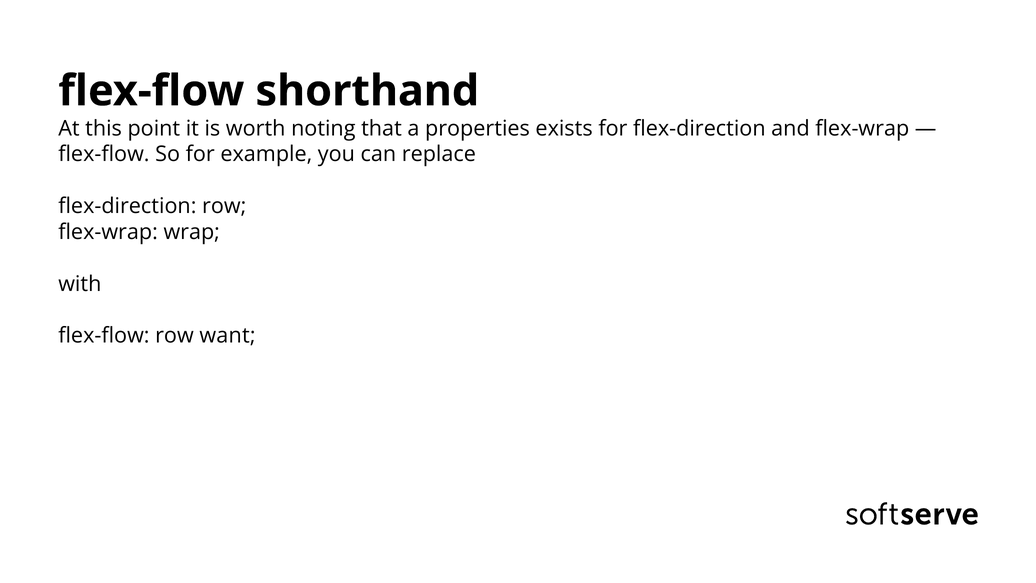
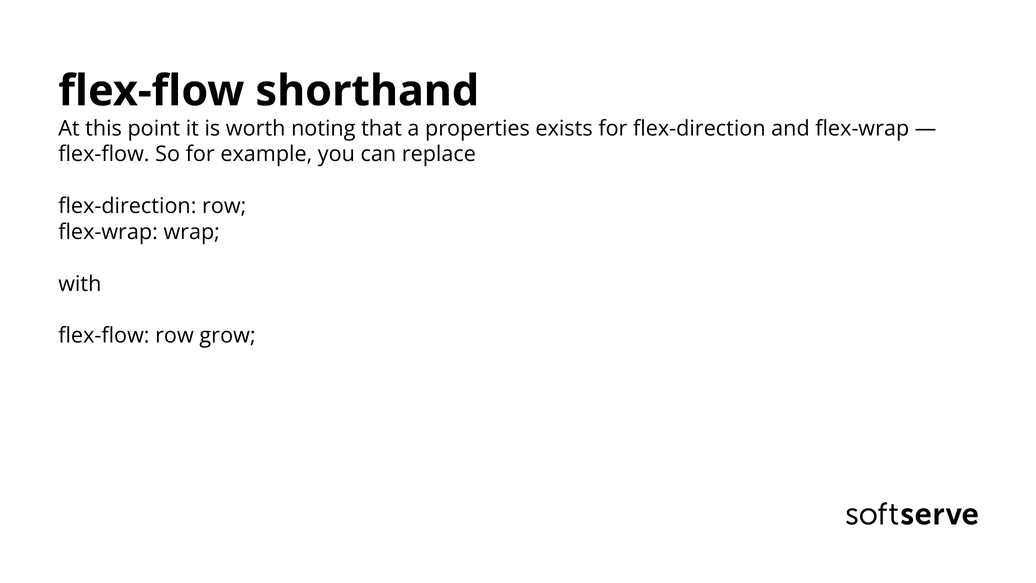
want: want -> grow
